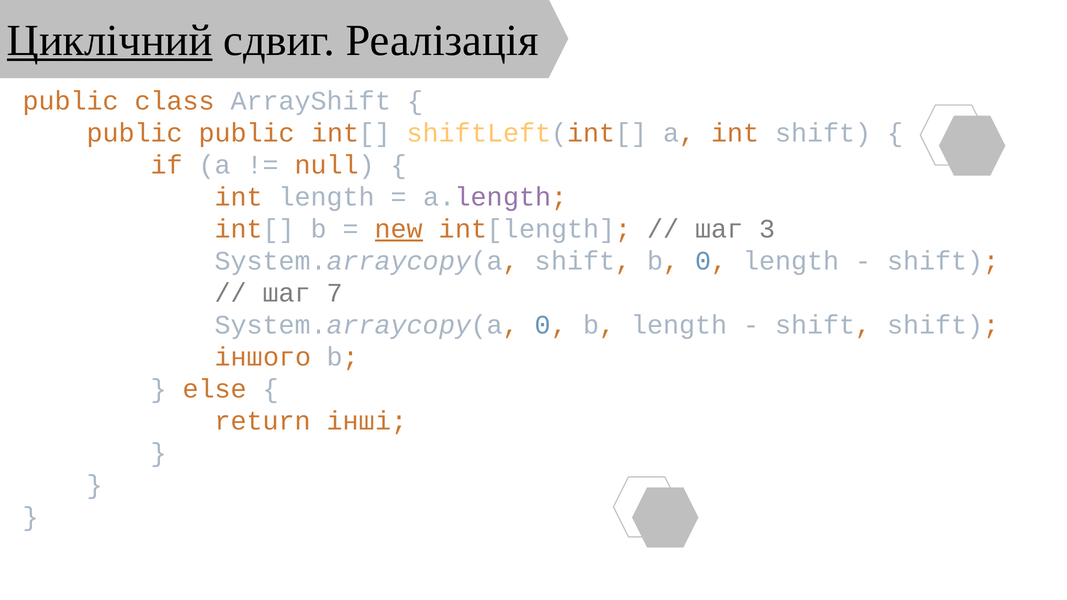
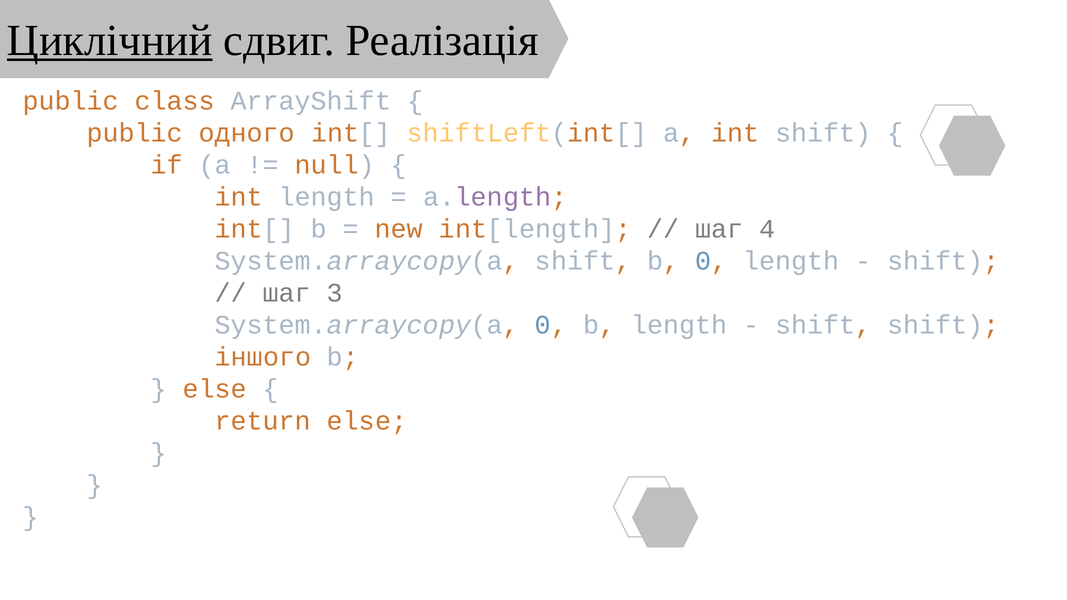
public public: public -> одного
new underline: present -> none
3: 3 -> 4
7: 7 -> 3
return інші: інші -> else
